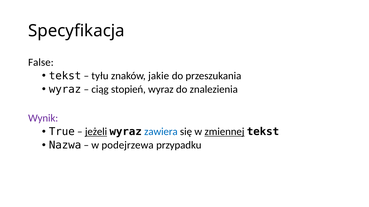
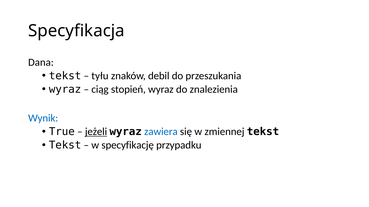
False: False -> Dana
jakie: jakie -> debil
Wynik colour: purple -> blue
zmiennej underline: present -> none
Nazwa at (65, 146): Nazwa -> Tekst
podejrzewa: podejrzewa -> specyfikację
